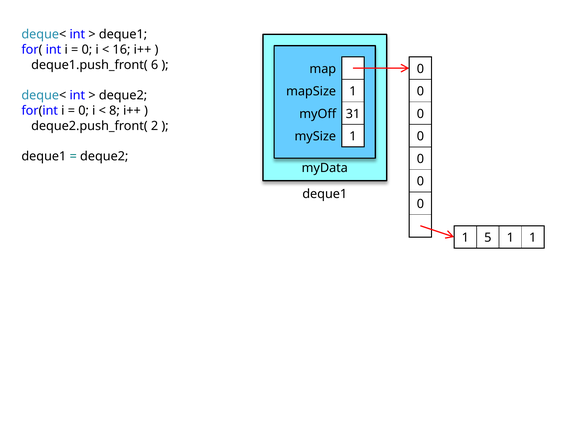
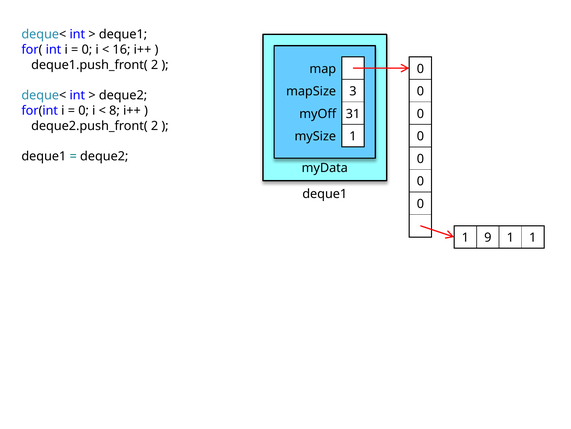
deque1.push_front( 6: 6 -> 2
mapSize 1: 1 -> 3
5: 5 -> 9
